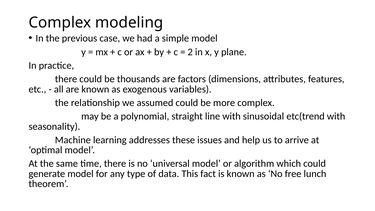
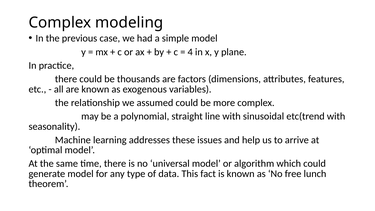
2: 2 -> 4
